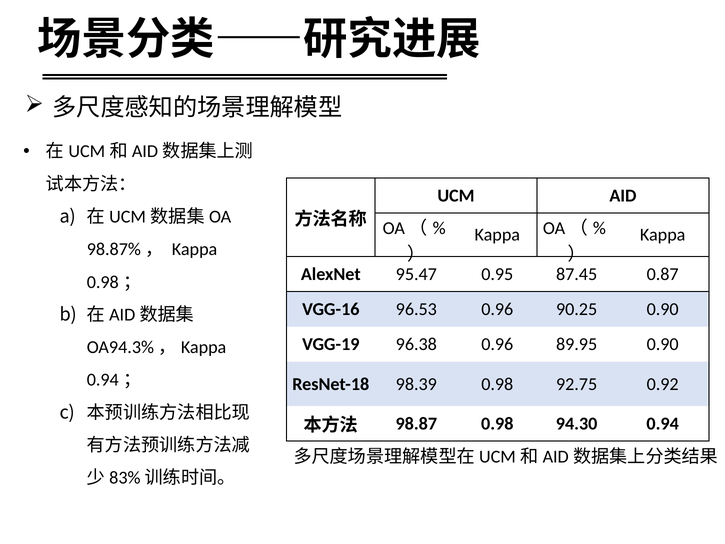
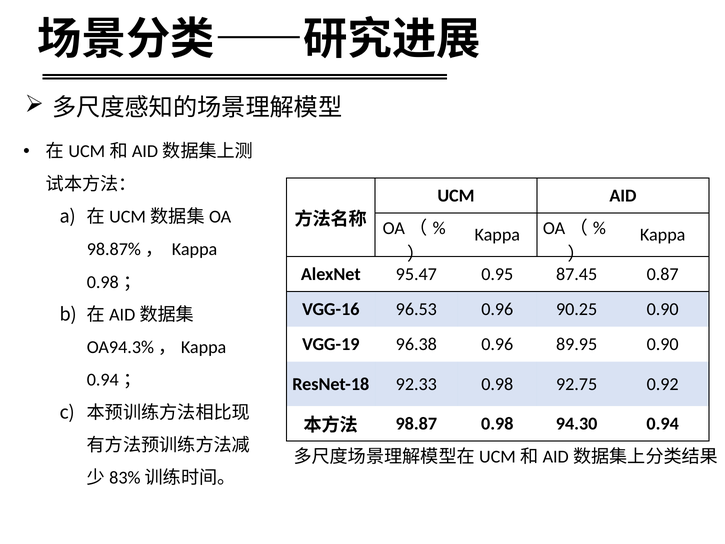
98.39: 98.39 -> 92.33
